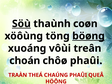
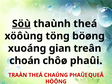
thaùnh coøn: coøn -> theá
böøng underline: present -> none
vôùi: vôùi -> gian
